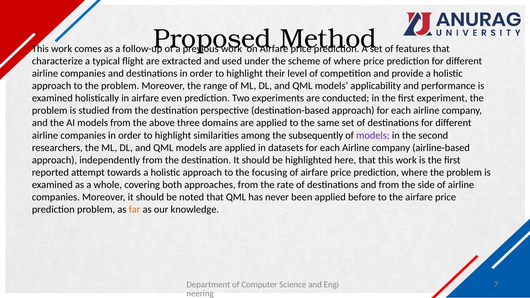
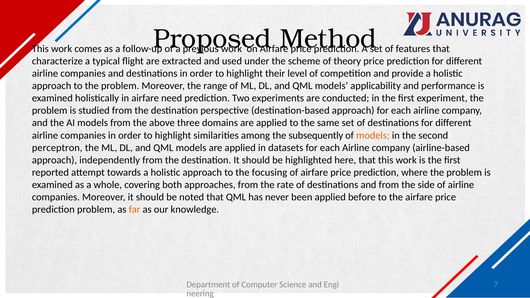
of where: where -> theory
even: even -> need
models at (373, 135) colour: purple -> orange
researchers: researchers -> perceptron
